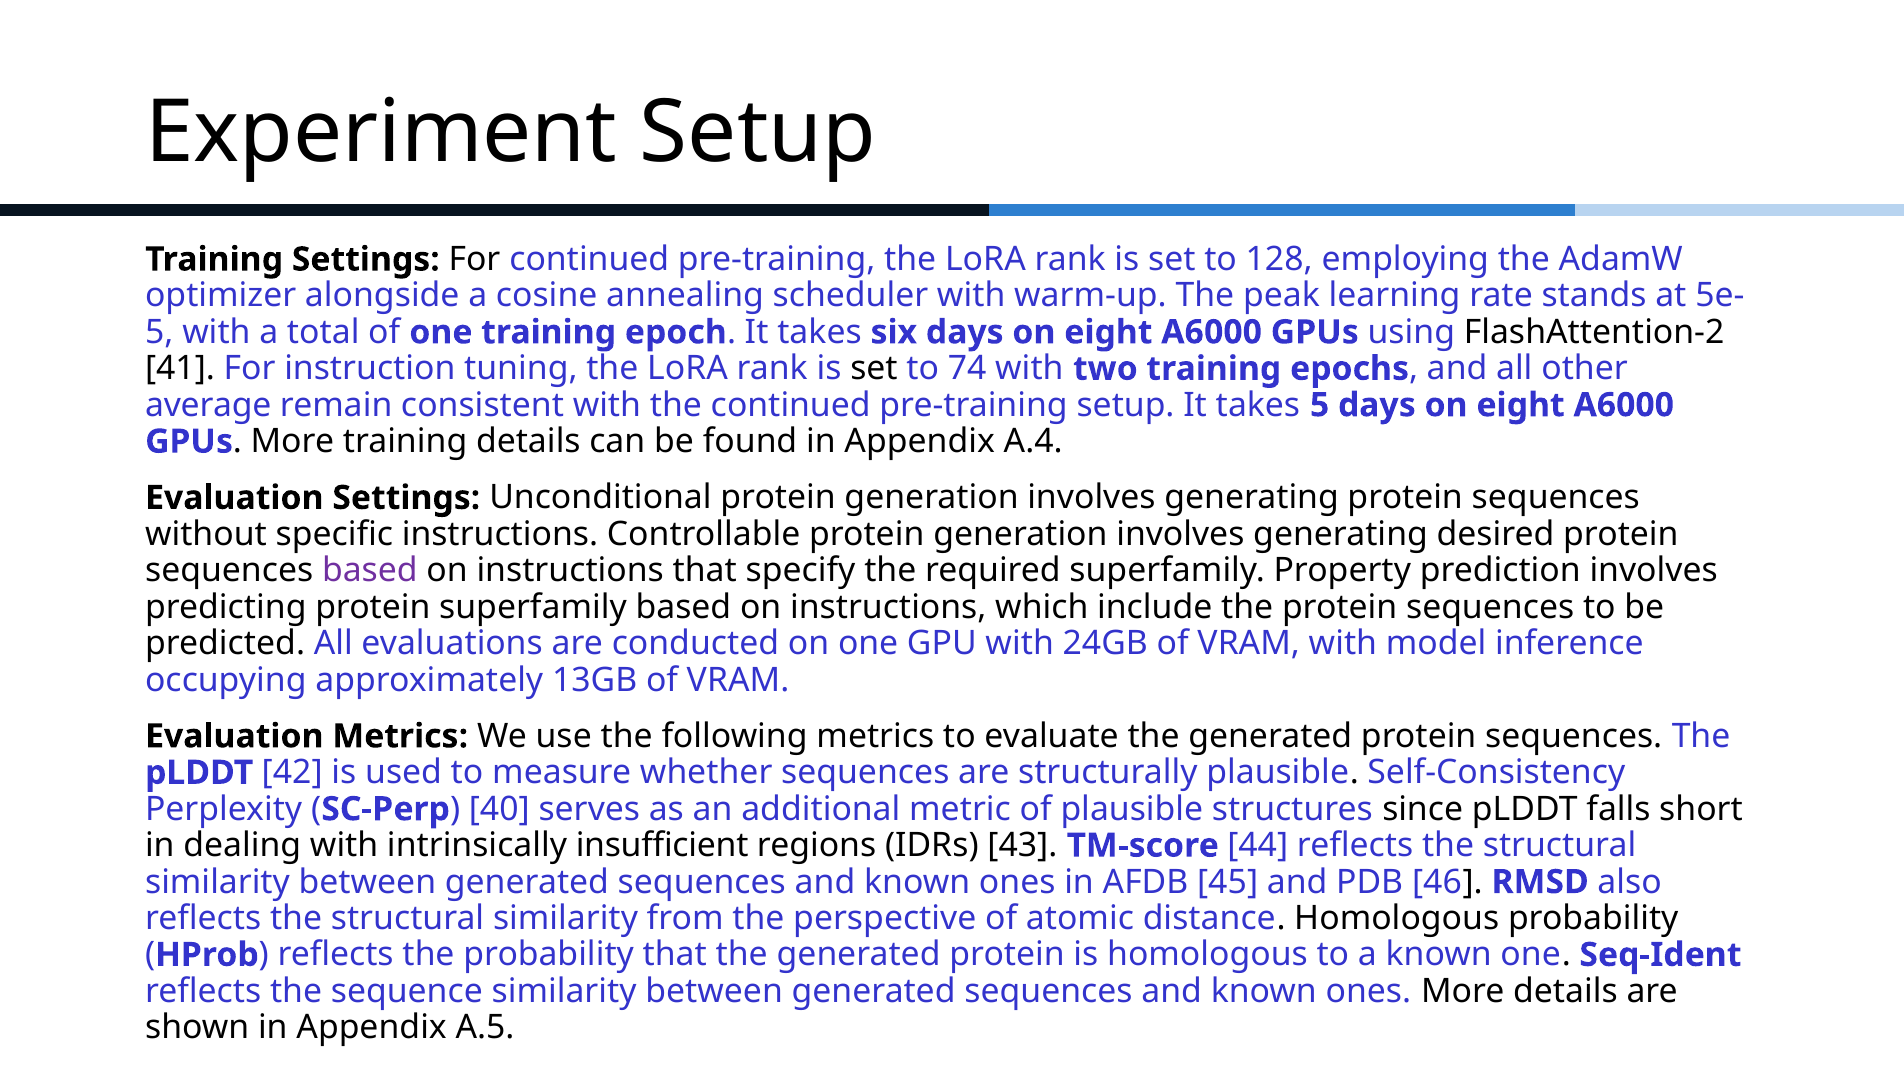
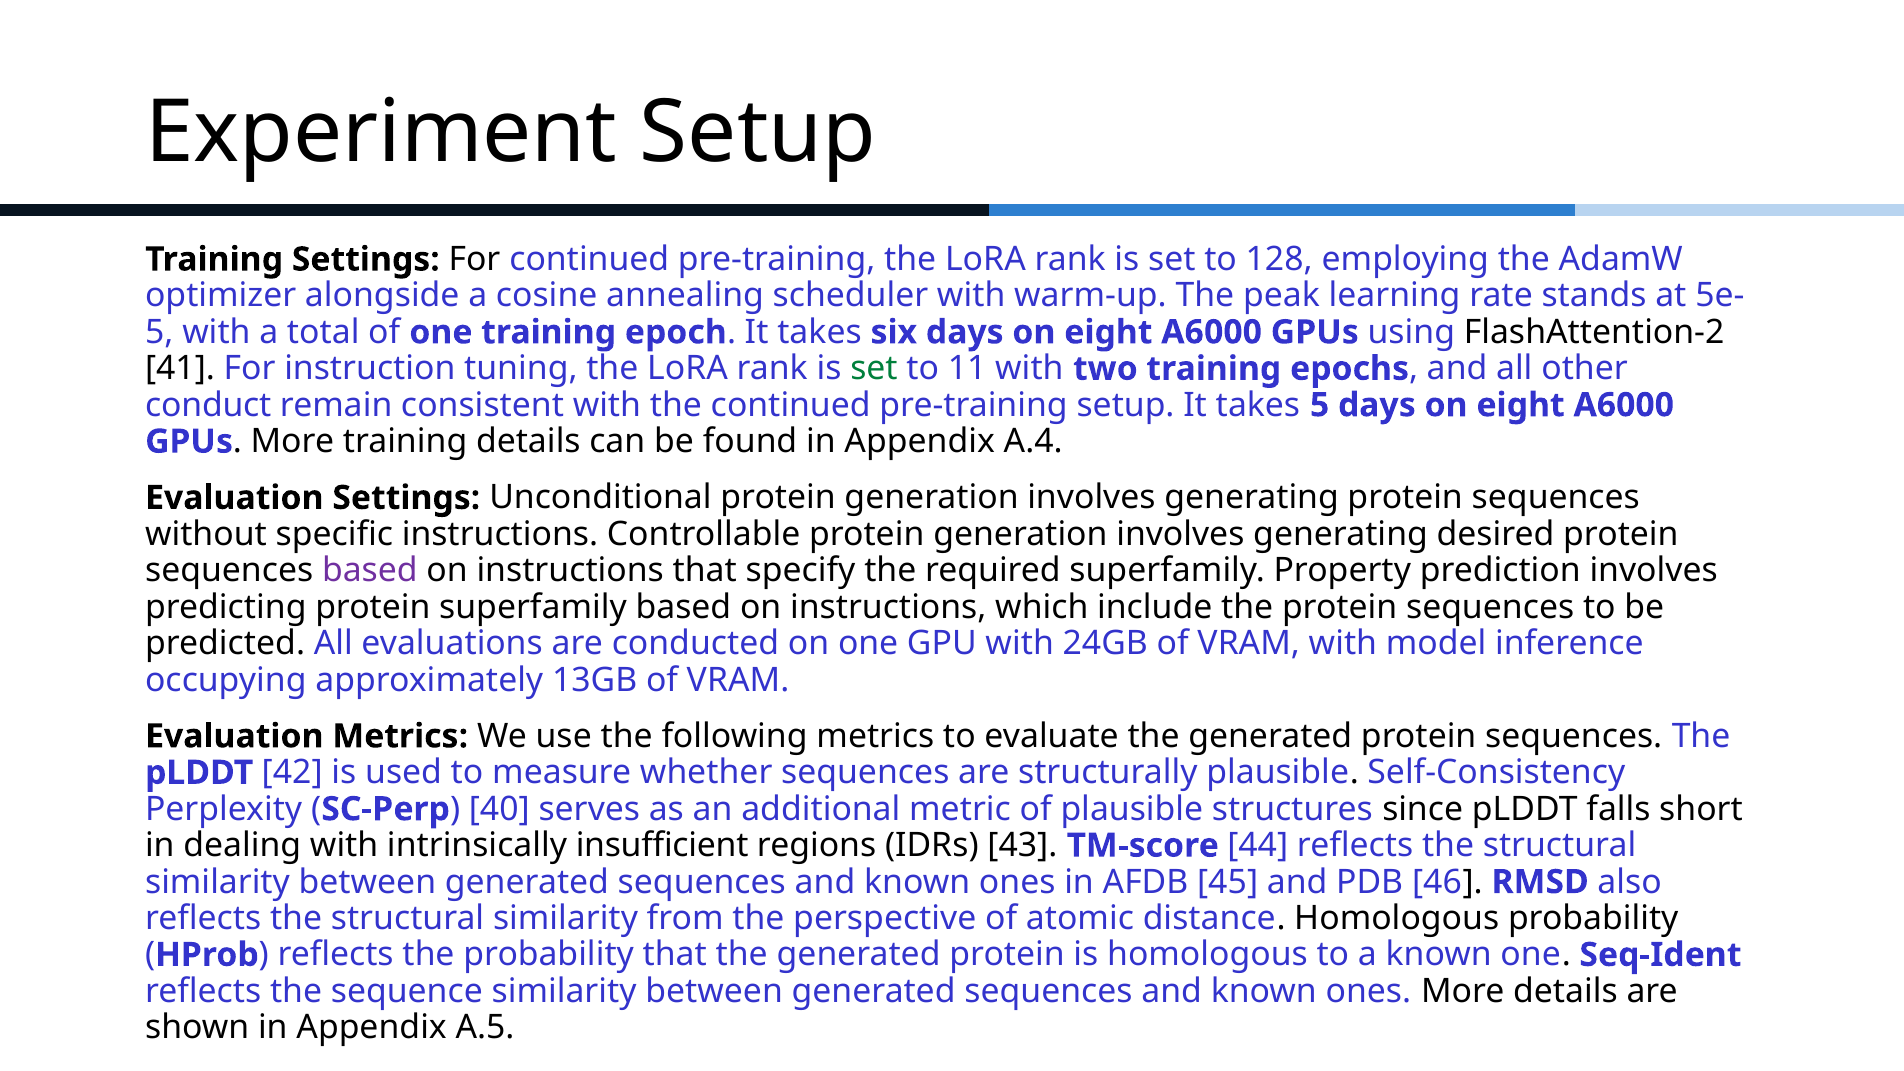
set at (874, 369) colour: black -> green
74: 74 -> 11
average: average -> conduct
